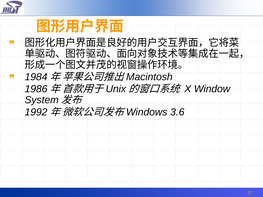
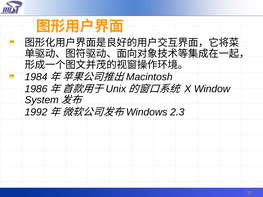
3.6: 3.6 -> 2.3
